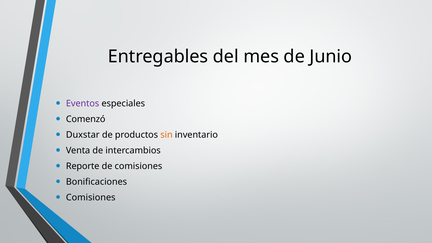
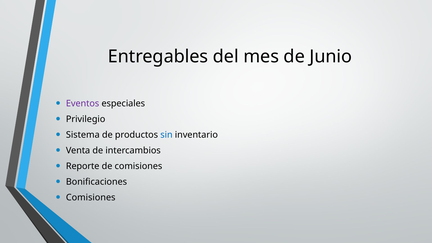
Comenzó: Comenzó -> Privilegio
Duxstar: Duxstar -> Sistema
sin colour: orange -> blue
